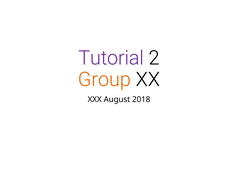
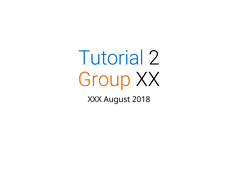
Tutorial colour: purple -> blue
